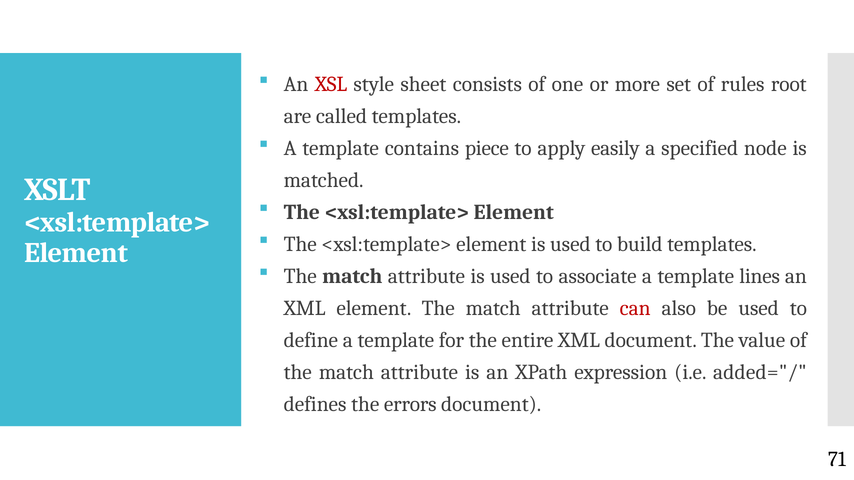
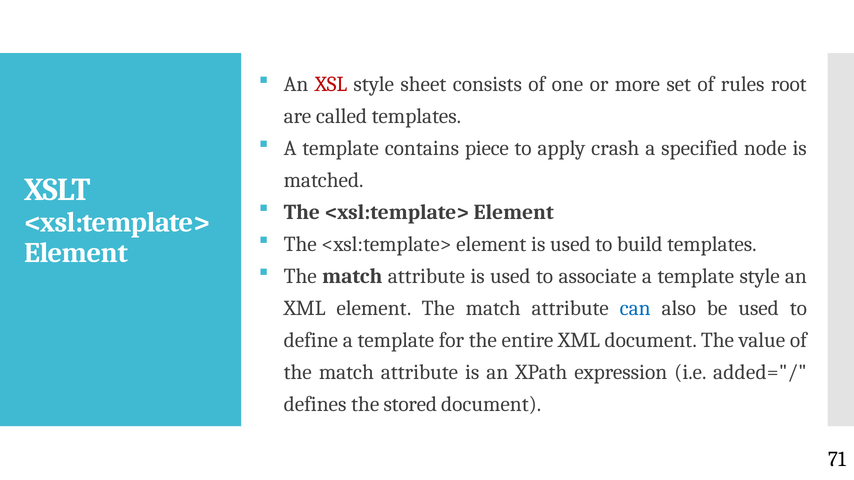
easily: easily -> crash
template lines: lines -> style
can colour: red -> blue
errors: errors -> stored
